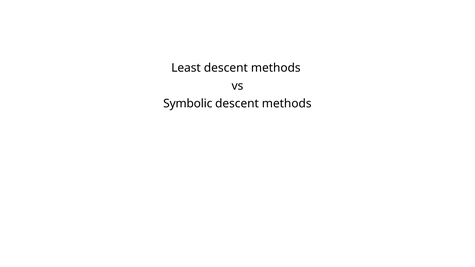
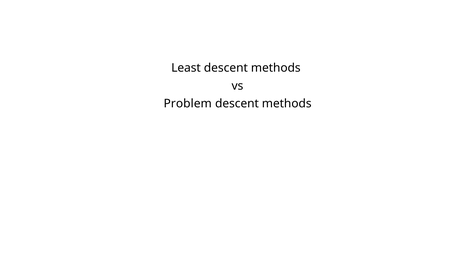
Symbolic: Symbolic -> Problem
